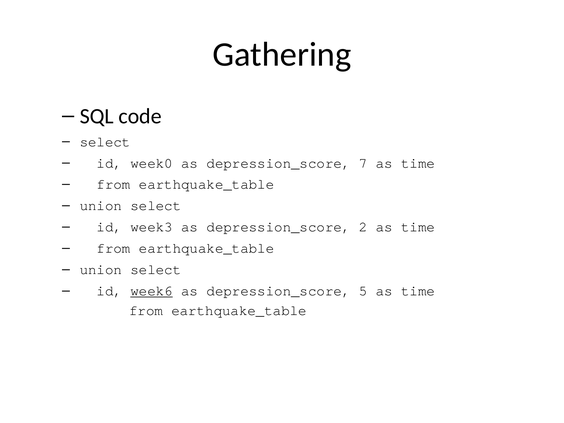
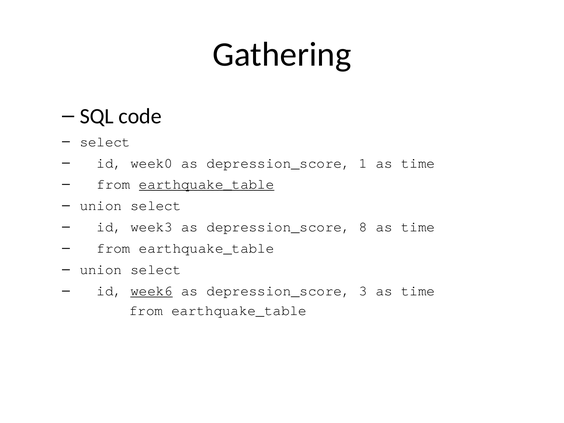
7: 7 -> 1
earthquake_table at (207, 184) underline: none -> present
2: 2 -> 8
5: 5 -> 3
